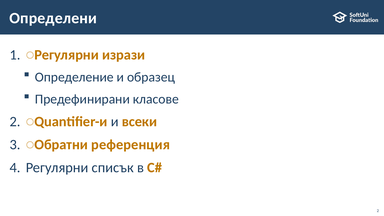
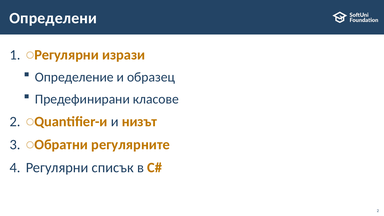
всеки: всеки -> низът
референция: референция -> регулярните
